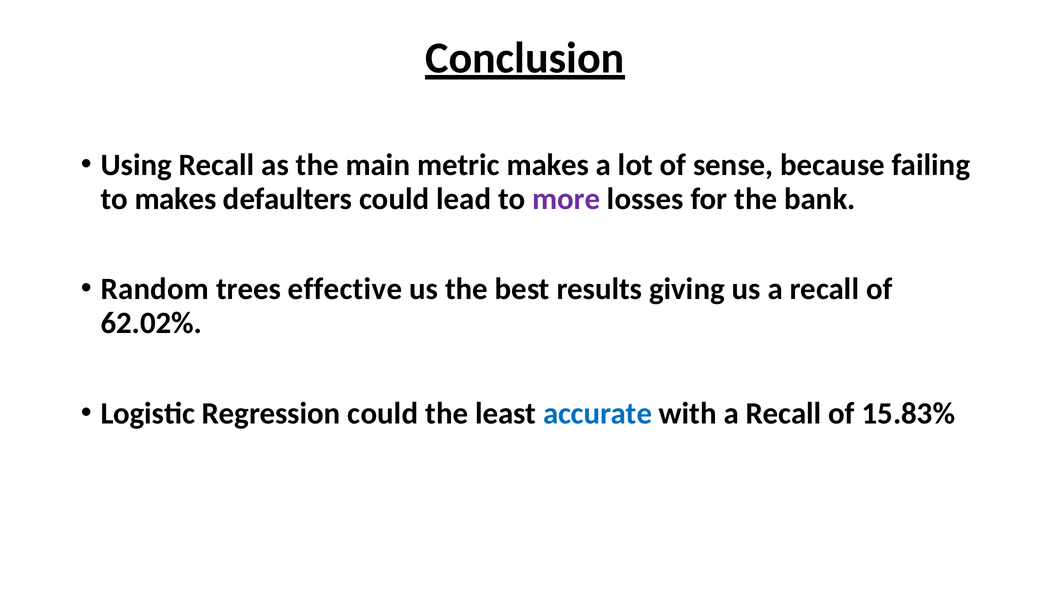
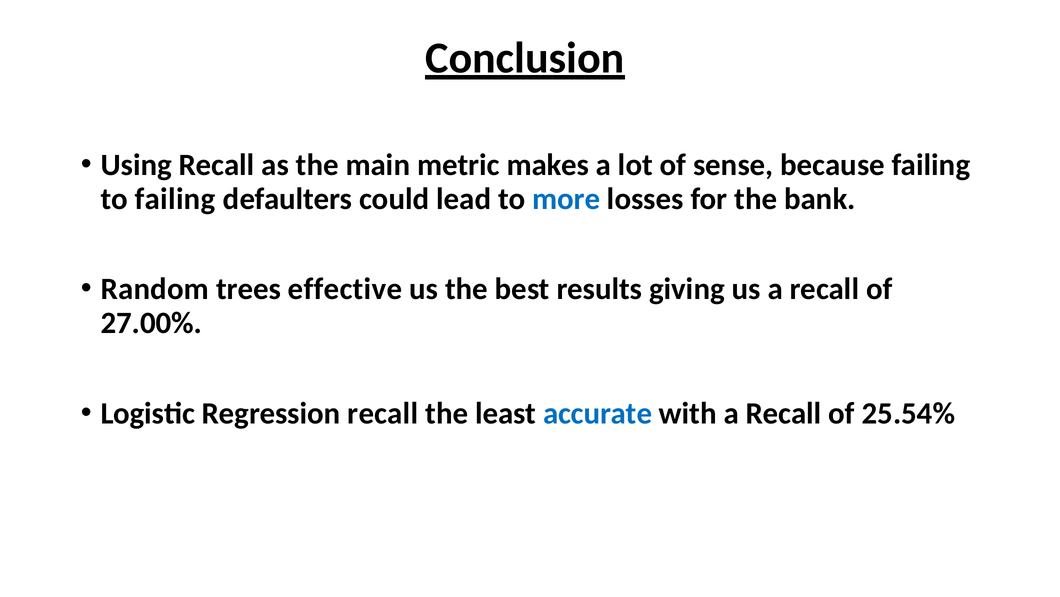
to makes: makes -> failing
more colour: purple -> blue
62.02%: 62.02% -> 27.00%
Regression could: could -> recall
15.83%: 15.83% -> 25.54%
